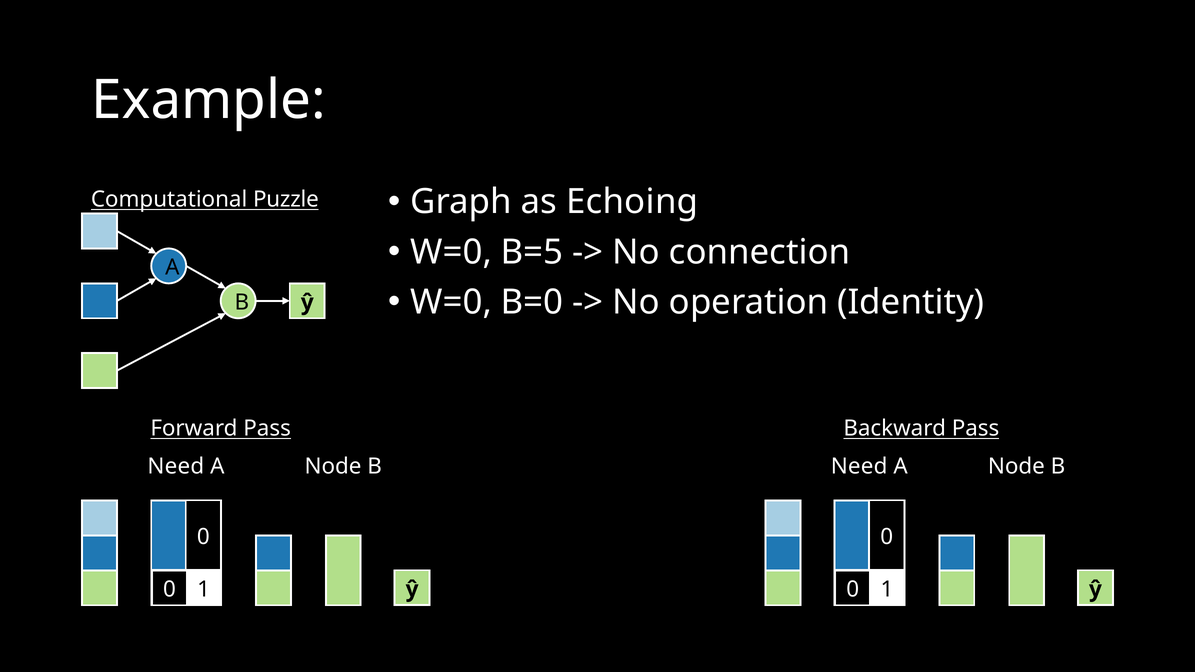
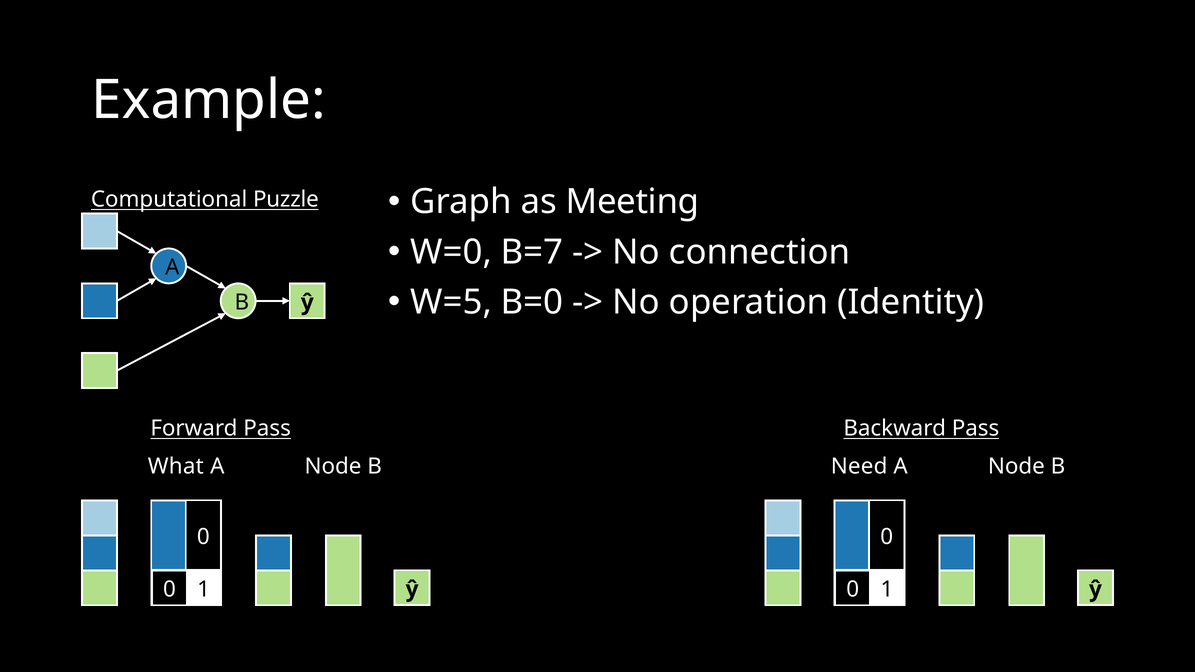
Echoing: Echoing -> Meeting
B=5: B=5 -> B=7
W=0 at (451, 302): W=0 -> W=5
Need at (176, 466): Need -> What
